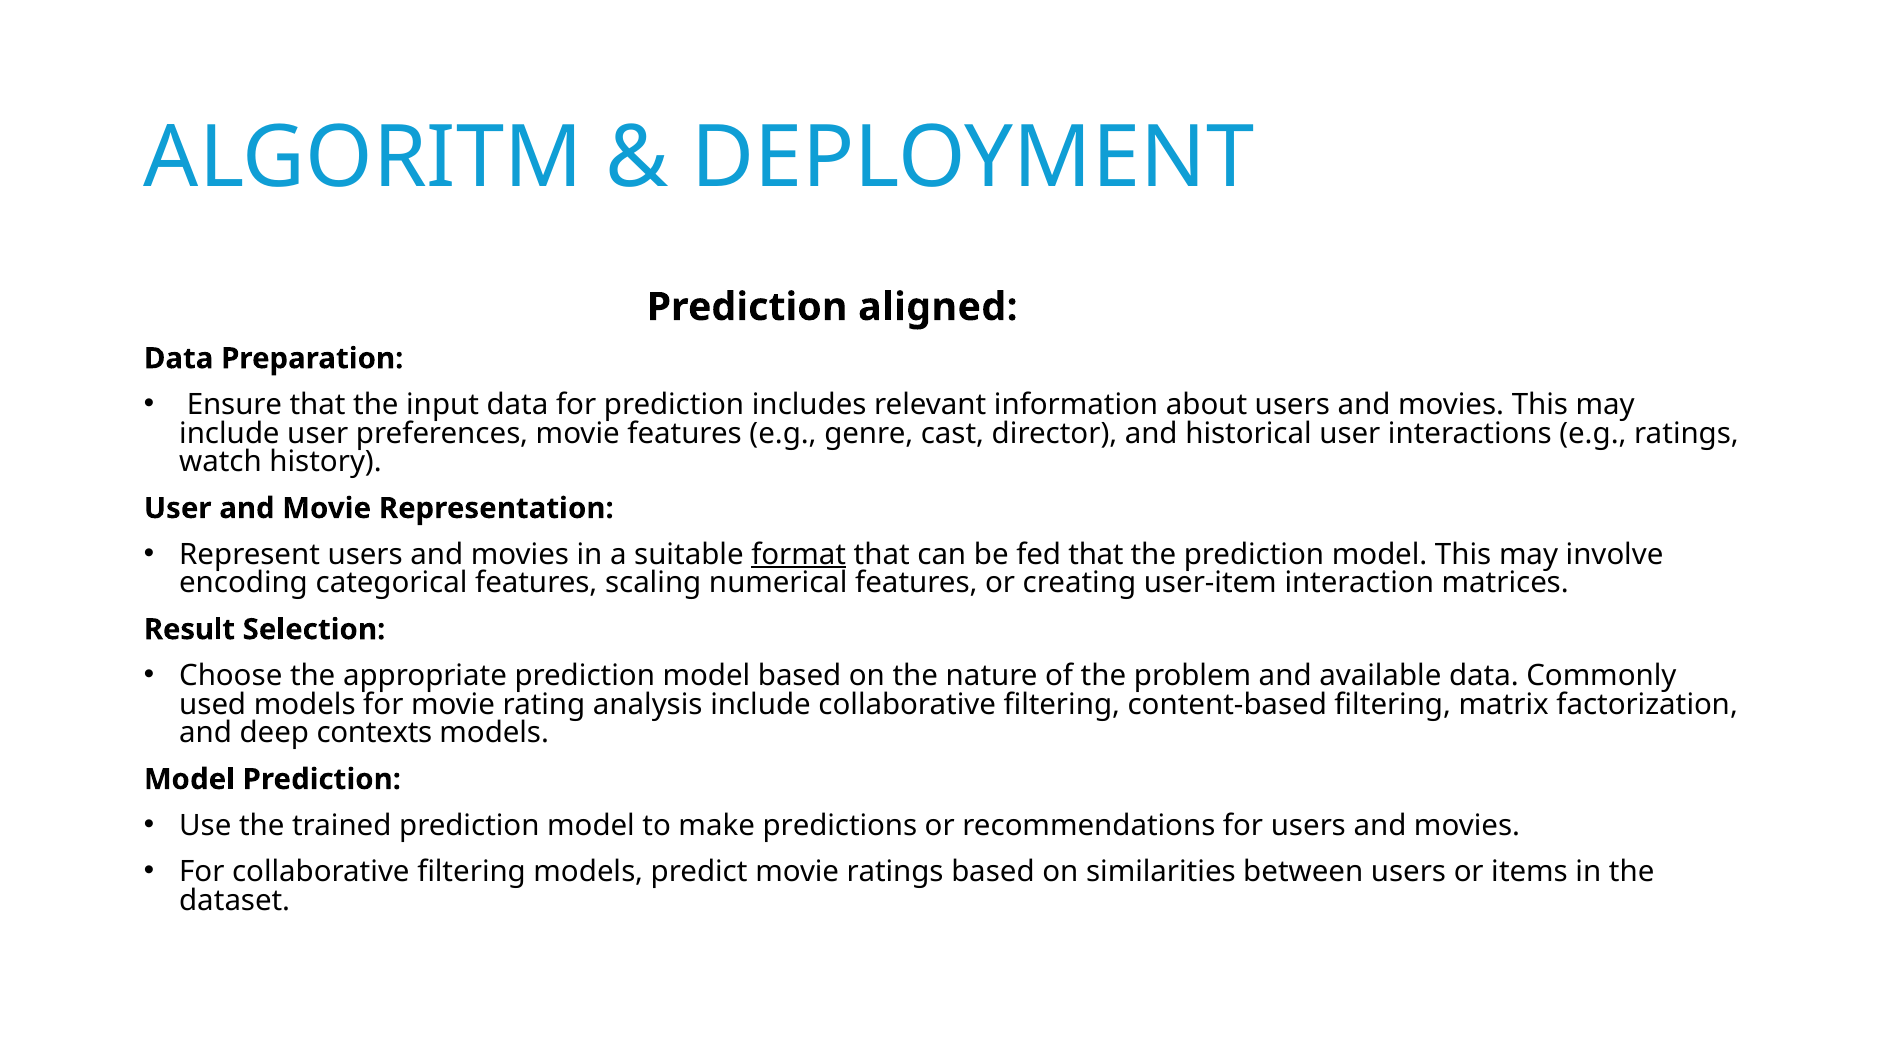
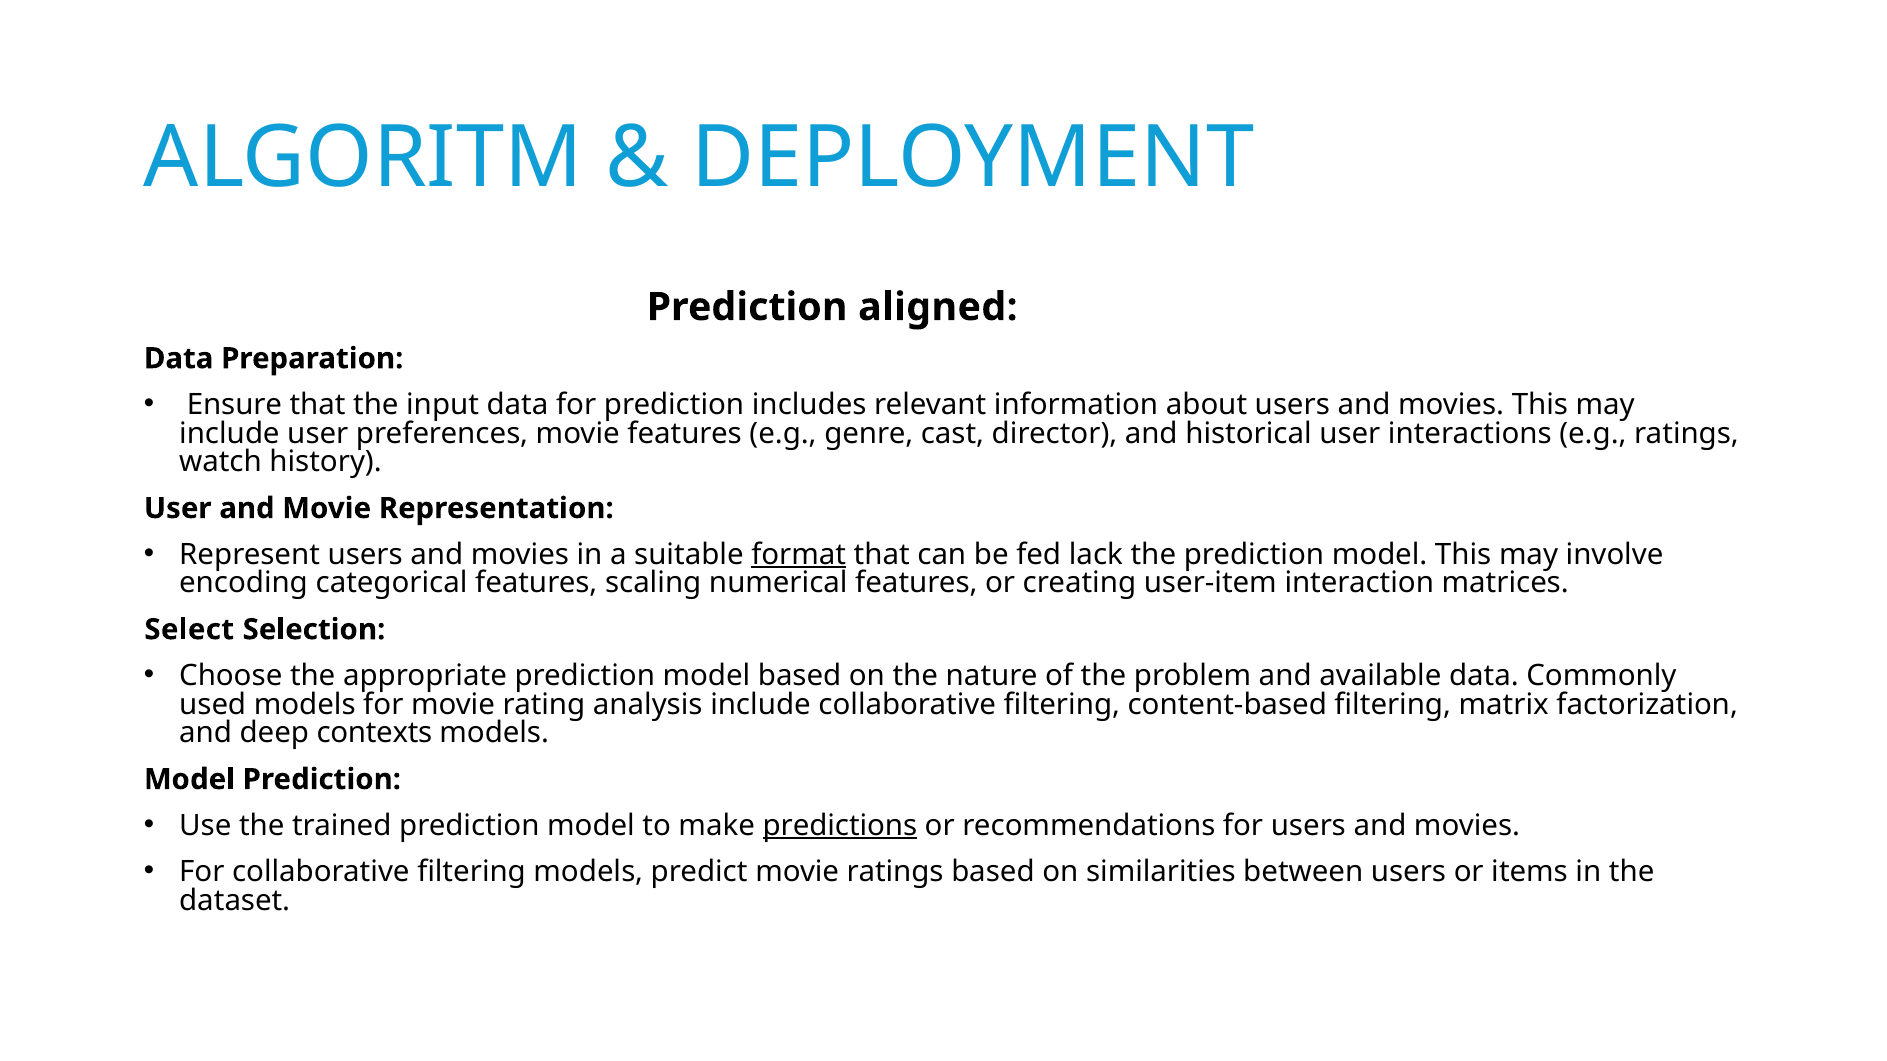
fed that: that -> lack
Result: Result -> Select
predictions underline: none -> present
